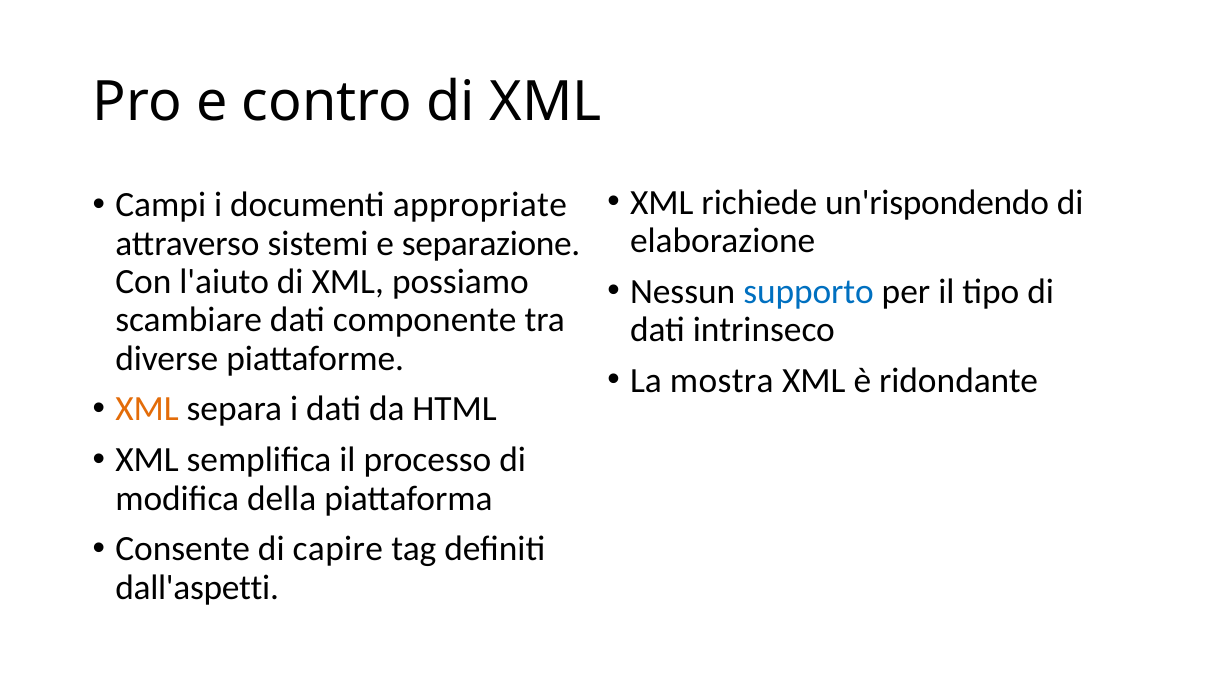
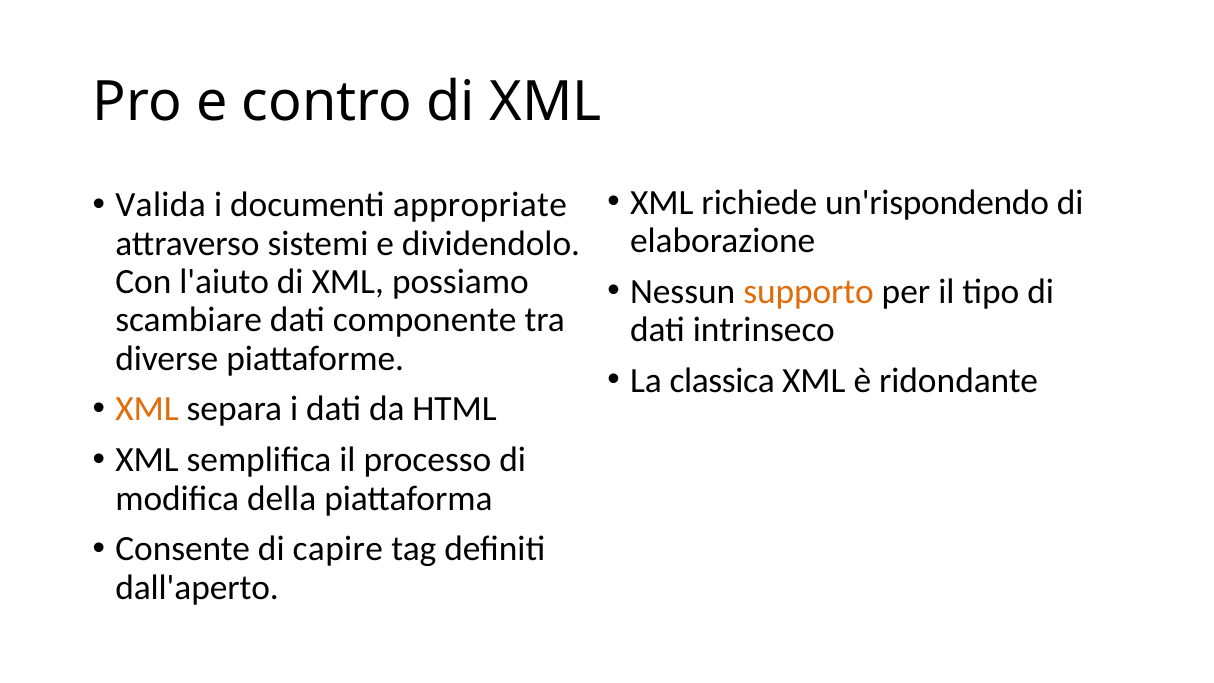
Campi: Campi -> Valida
separazione: separazione -> dividendolo
supporto colour: blue -> orange
mostra: mostra -> classica
dall'aspetti: dall'aspetti -> dall'aperto
